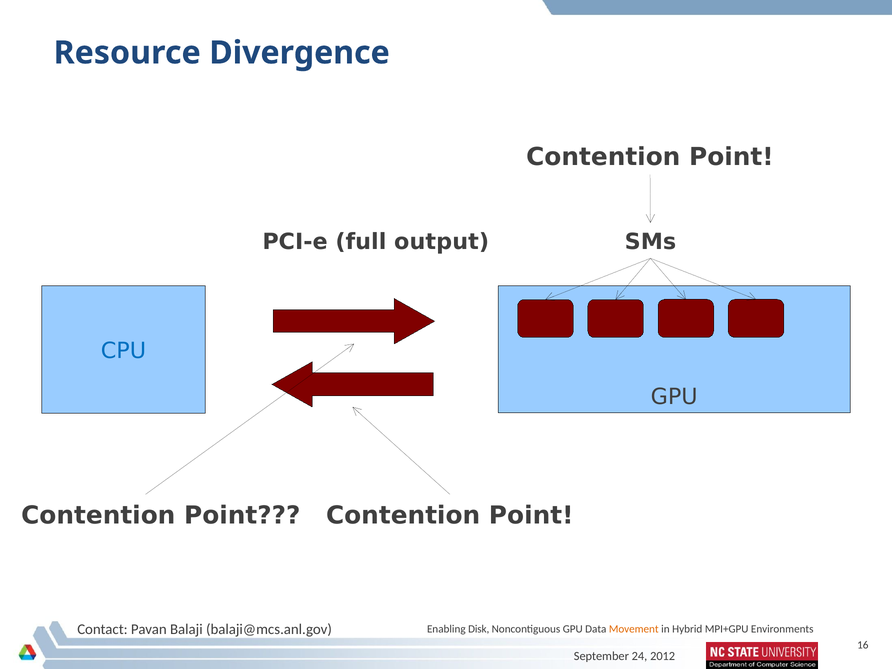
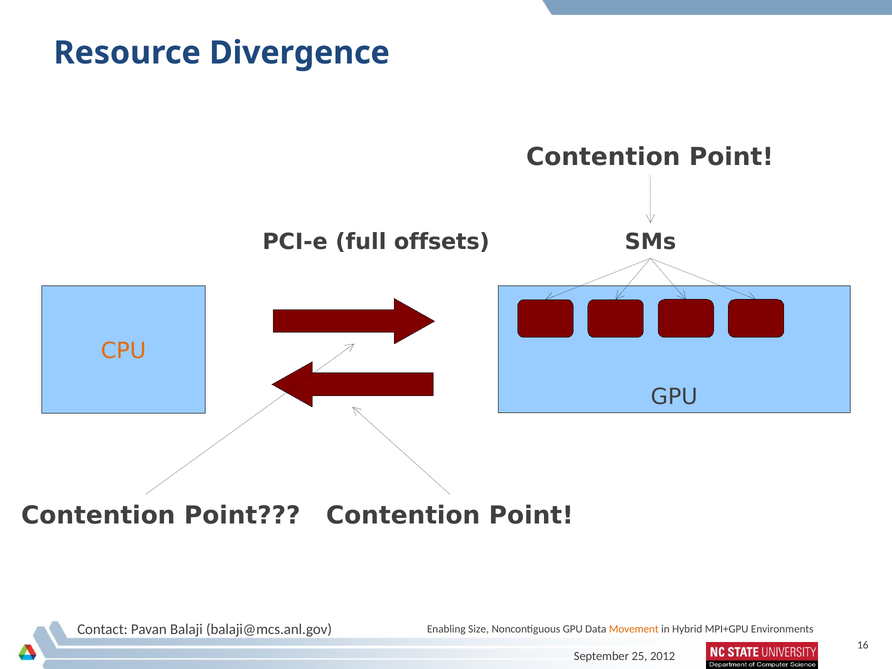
output: output -> offsets
CPU colour: blue -> orange
Disk: Disk -> Size
24: 24 -> 25
